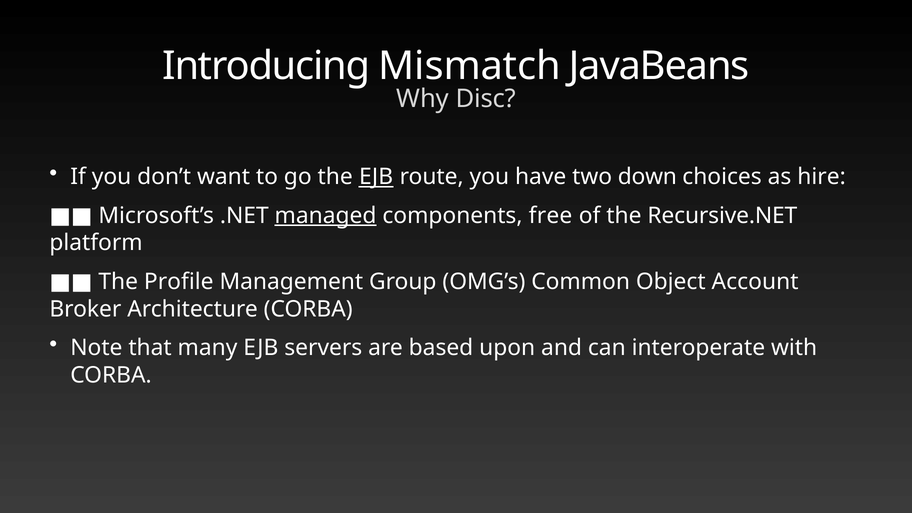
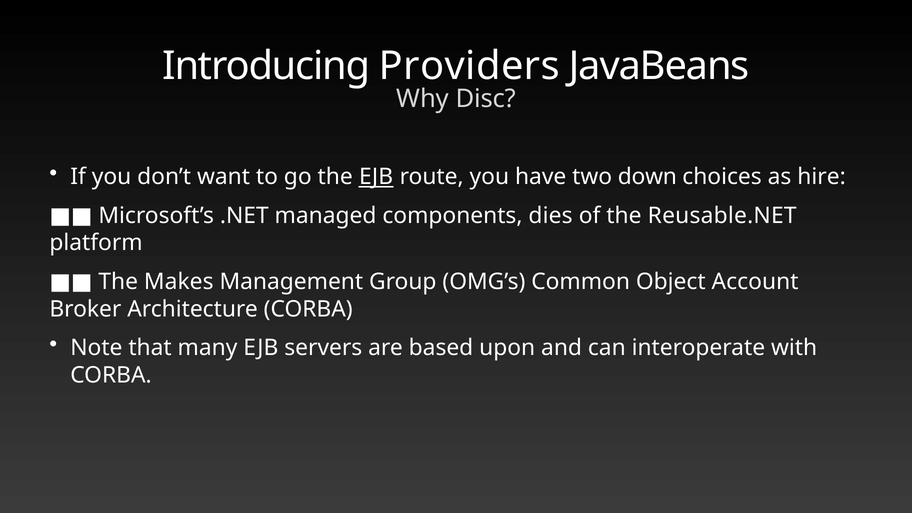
Mismatch: Mismatch -> Providers
managed underline: present -> none
free: free -> dies
Recursive.NET: Recursive.NET -> Reusable.NET
Profile: Profile -> Makes
